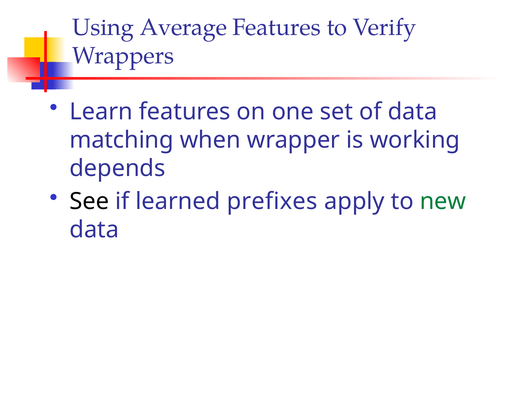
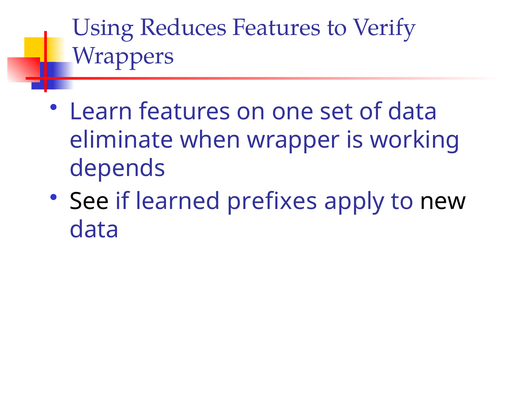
Average: Average -> Reduces
matching: matching -> eliminate
new colour: green -> black
